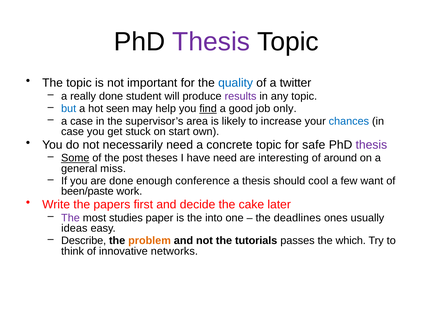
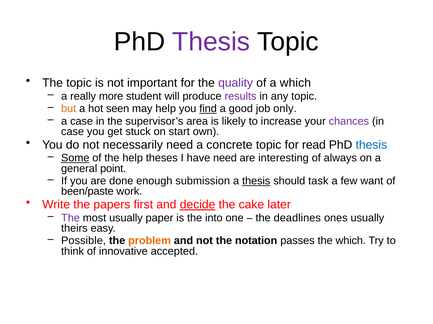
quality colour: blue -> purple
a twitter: twitter -> which
really done: done -> more
but colour: blue -> orange
chances colour: blue -> purple
safe: safe -> read
thesis at (371, 145) colour: purple -> blue
the post: post -> help
around: around -> always
miss: miss -> point
conference: conference -> submission
thesis at (256, 181) underline: none -> present
cool: cool -> task
decide underline: none -> present
most studies: studies -> usually
ideas: ideas -> theirs
Describe: Describe -> Possible
tutorials: tutorials -> notation
networks: networks -> accepted
